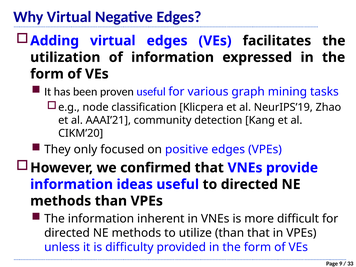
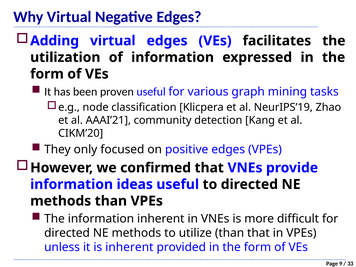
is difficulty: difficulty -> inherent
